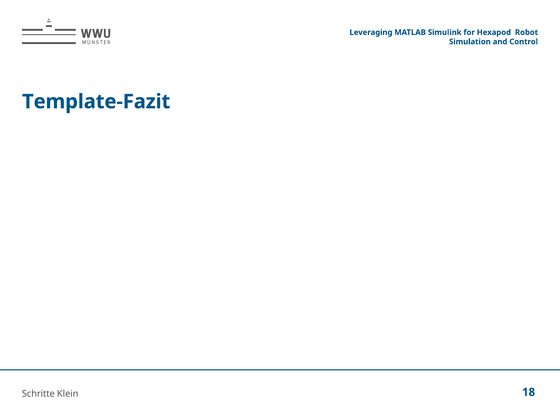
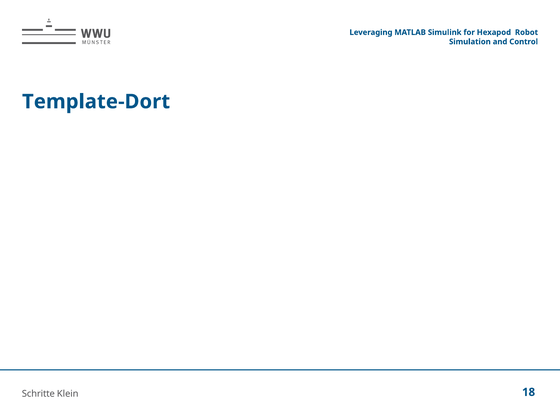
Template-Fazit: Template-Fazit -> Template-Dort
